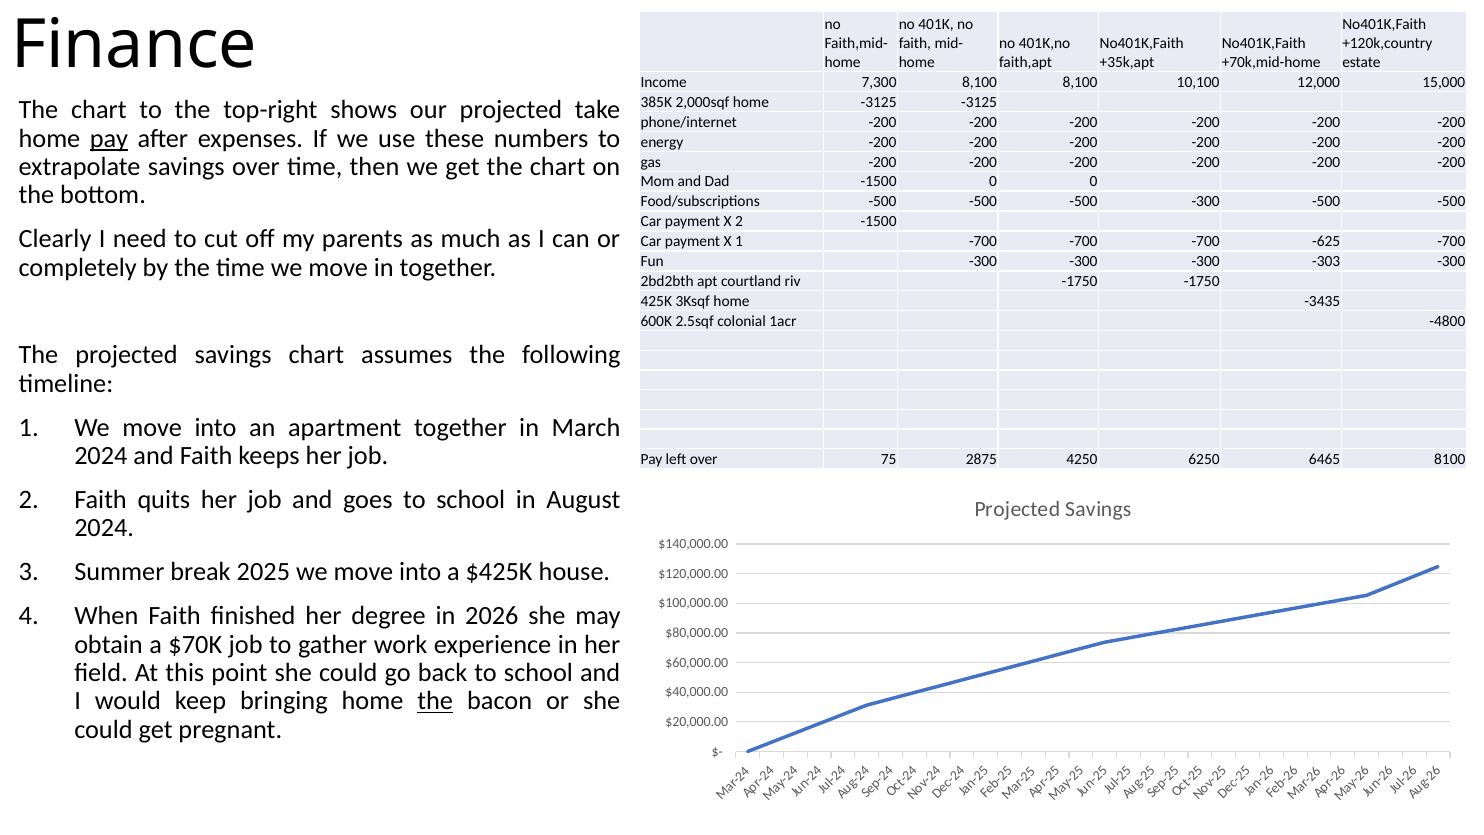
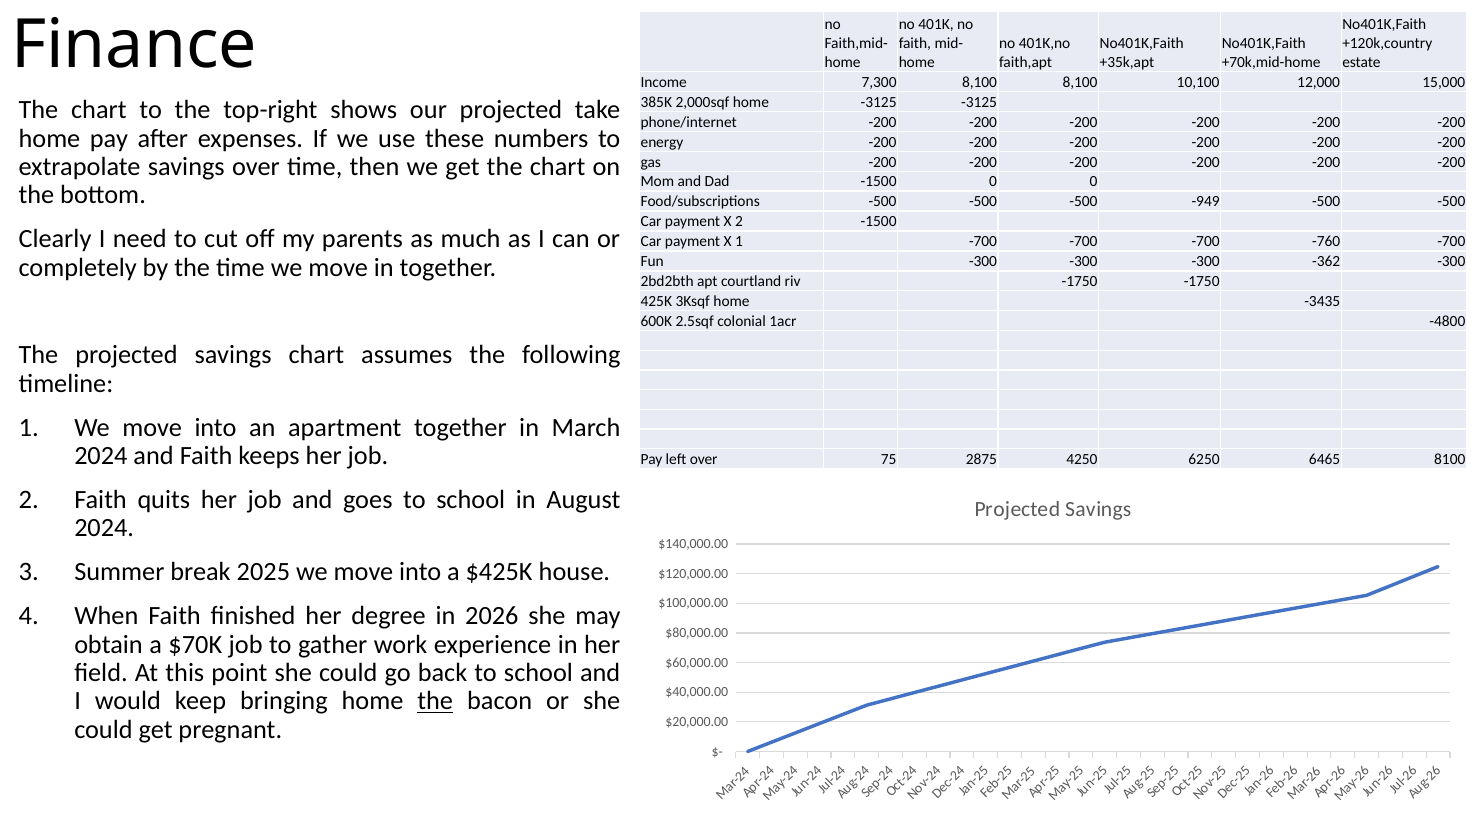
pay at (109, 138) underline: present -> none
-500 -300: -300 -> -949
-625: -625 -> -760
-303: -303 -> -362
